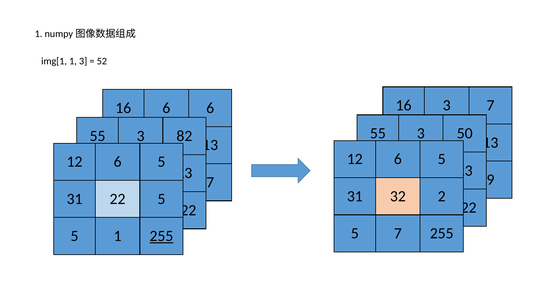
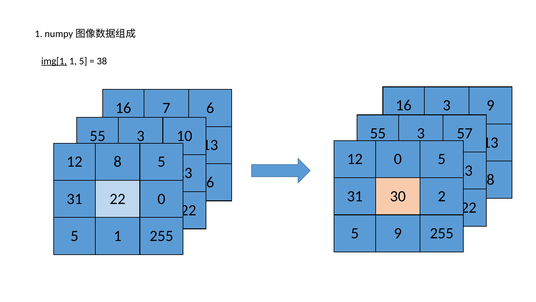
img[1 underline: none -> present
1 3: 3 -> 5
52: 52 -> 38
3 7: 7 -> 9
16 6: 6 -> 7
50: 50 -> 57
82: 82 -> 10
6 at (398, 159): 6 -> 0
6 at (118, 161): 6 -> 8
9 at (490, 179): 9 -> 8
7 at (210, 182): 7 -> 6
32: 32 -> 30
22 5: 5 -> 0
5 7: 7 -> 9
255 at (161, 236) underline: present -> none
